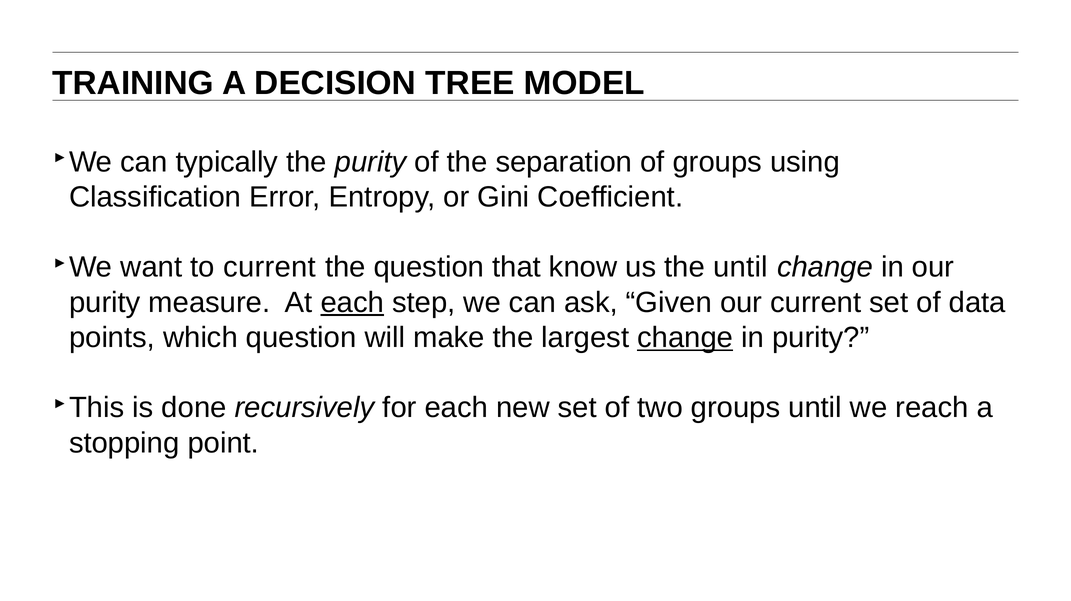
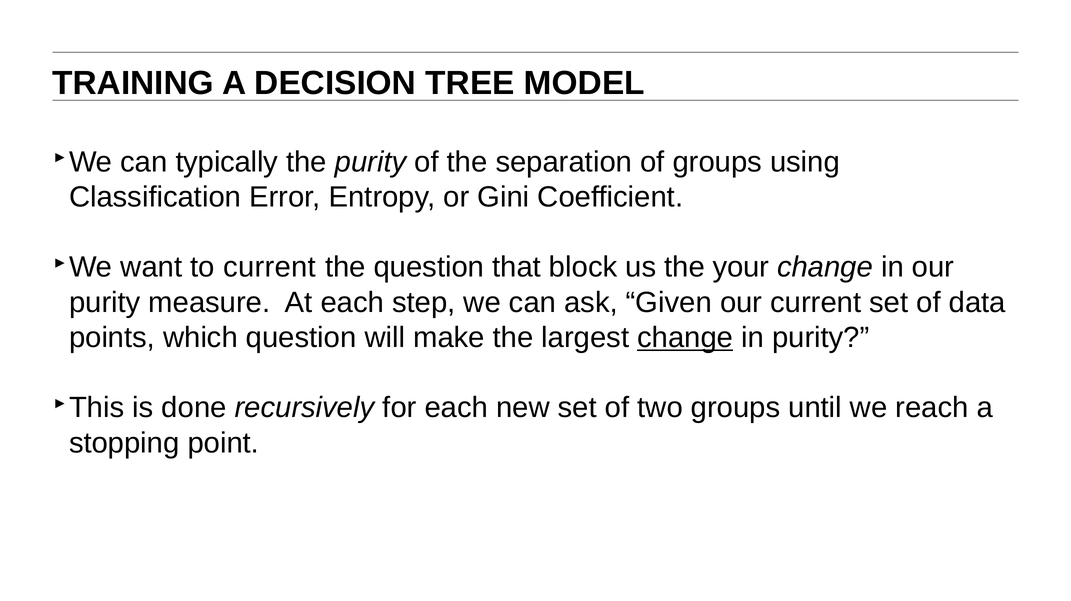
know: know -> block
the until: until -> your
each at (352, 303) underline: present -> none
